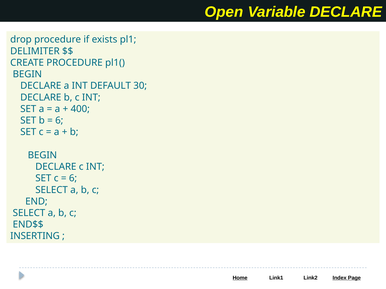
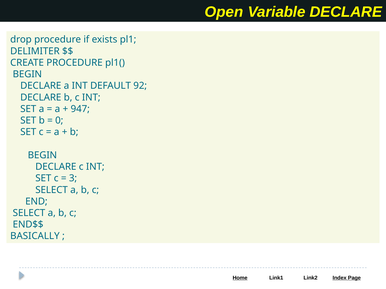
30: 30 -> 92
400: 400 -> 947
6 at (59, 121): 6 -> 0
6 at (73, 179): 6 -> 3
INSERTING: INSERTING -> BASICALLY
